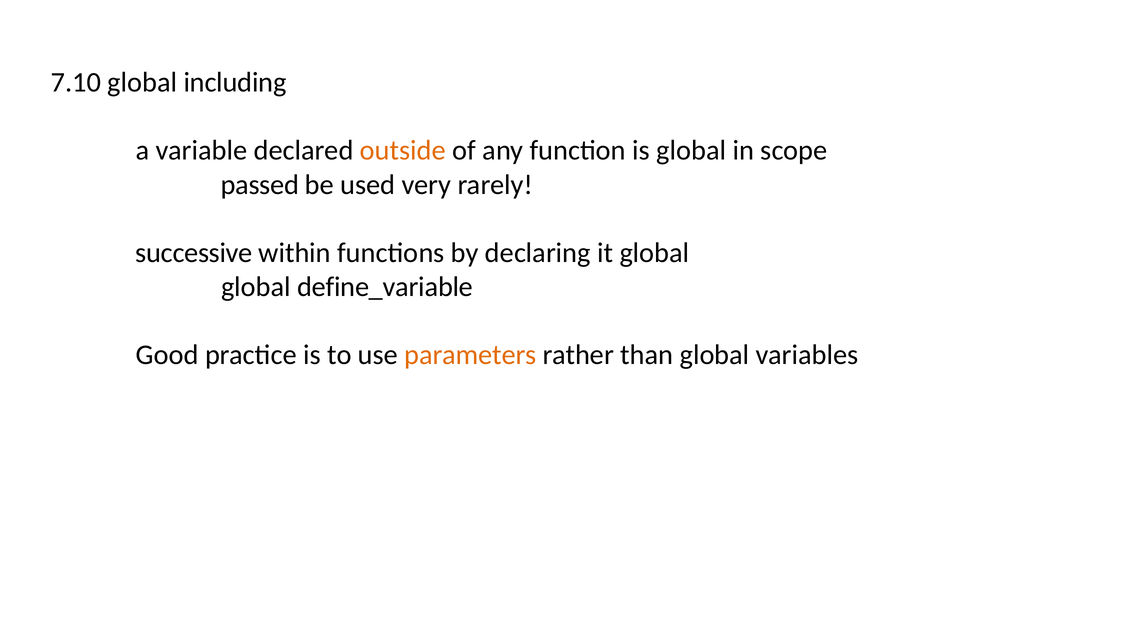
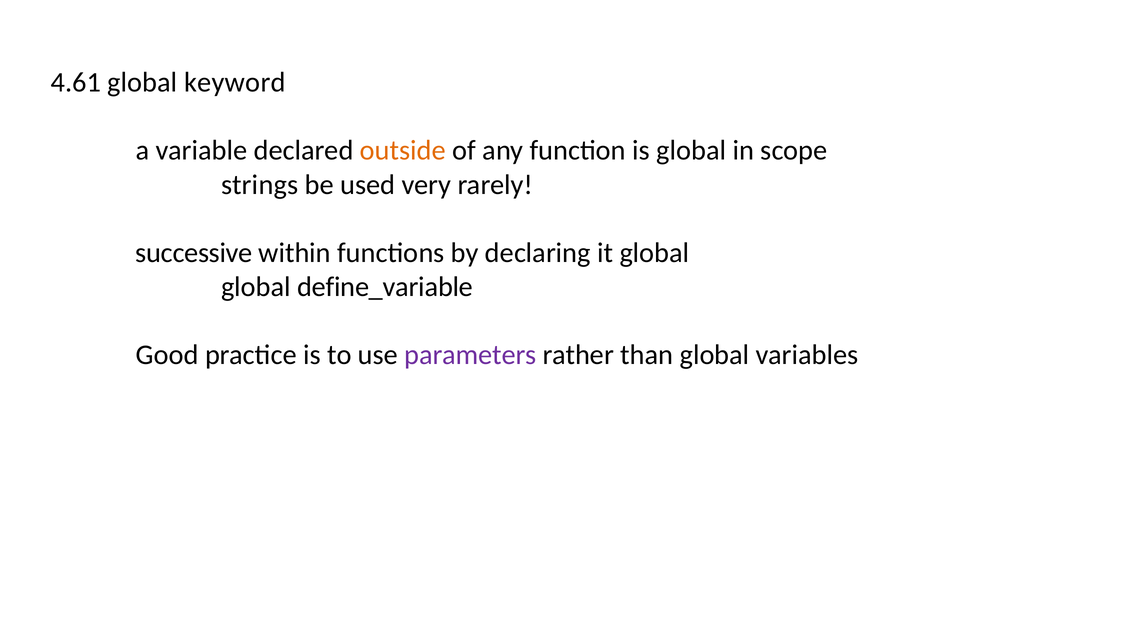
7.10: 7.10 -> 4.61
including: including -> keyword
passed: passed -> strings
parameters colour: orange -> purple
